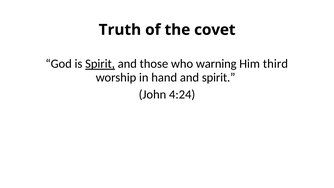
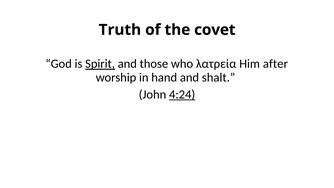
warning: warning -> λατρεία
third: third -> after
and spirit: spirit -> shalt
4:24 underline: none -> present
